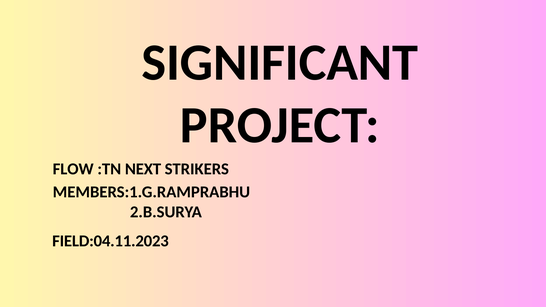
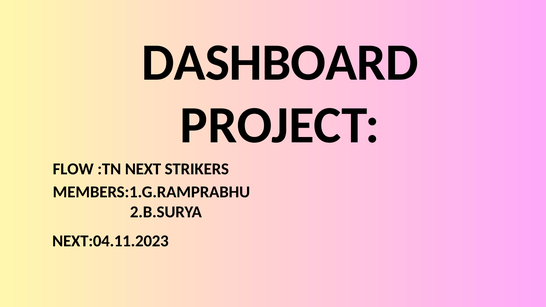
SIGNIFICANT: SIGNIFICANT -> DASHBOARD
FIELD:04.11.2023: FIELD:04.11.2023 -> NEXT:04.11.2023
